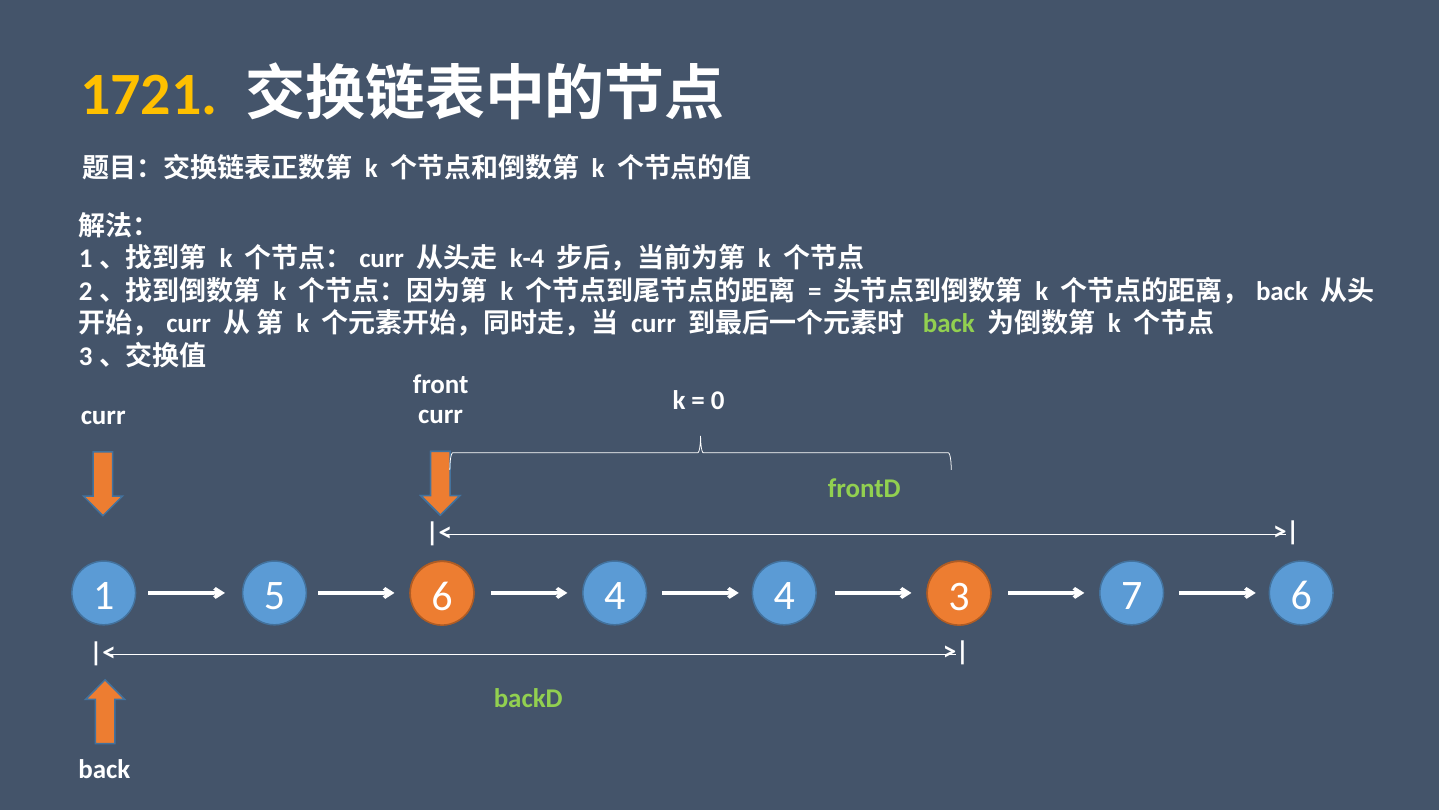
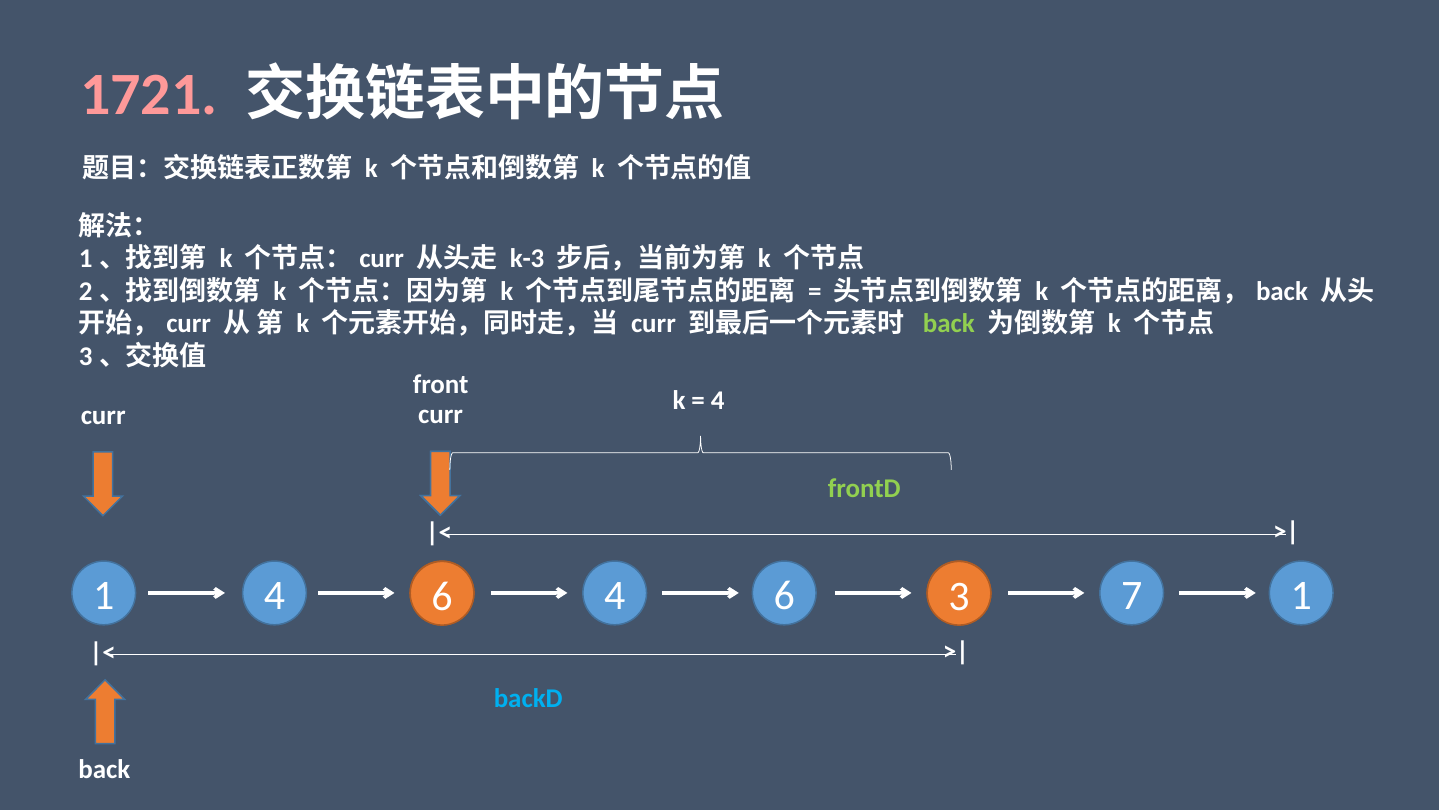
1721 colour: yellow -> pink
k-4: k-4 -> k-3
0 at (718, 400): 0 -> 4
1 5: 5 -> 4
4 4: 4 -> 6
7 6: 6 -> 1
backD colour: light green -> light blue
